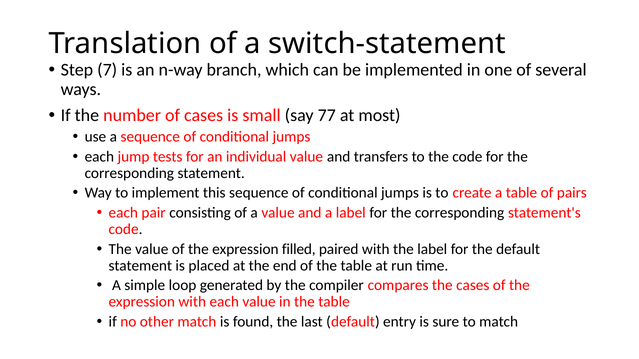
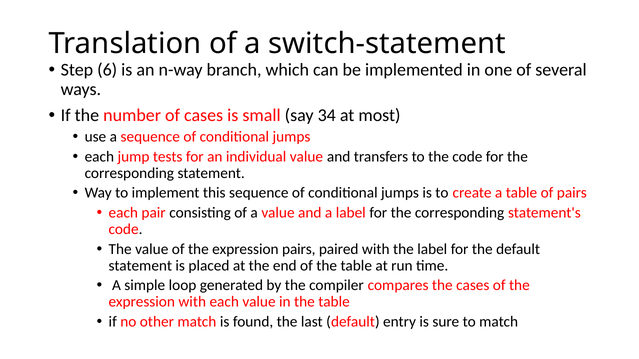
7: 7 -> 6
77: 77 -> 34
expression filled: filled -> pairs
